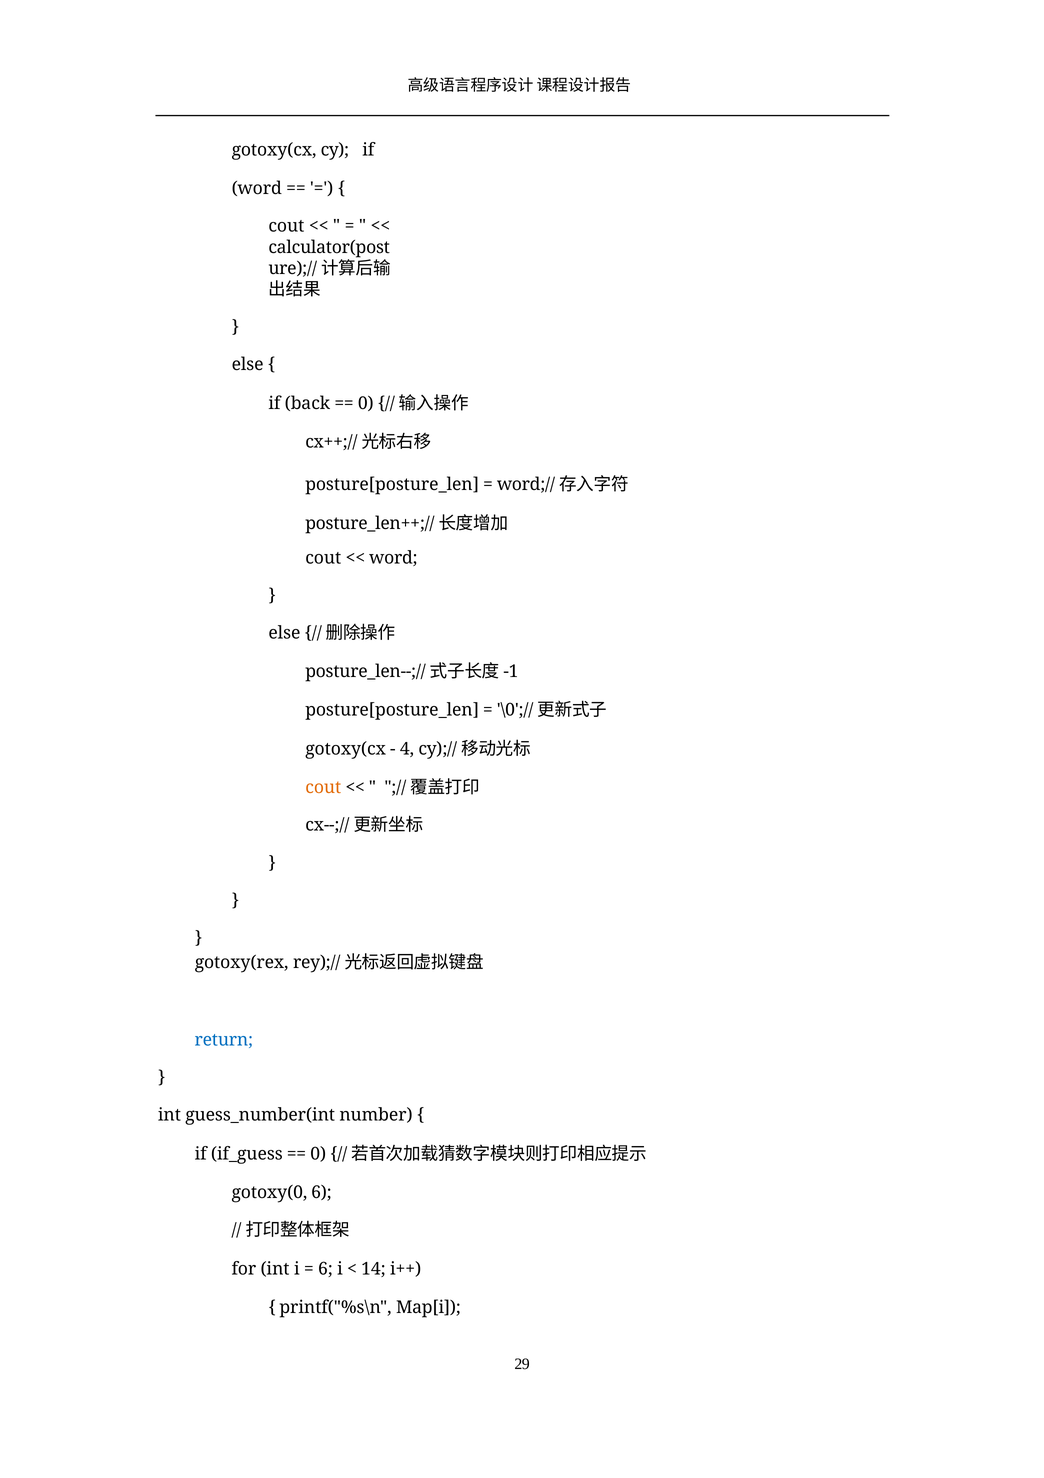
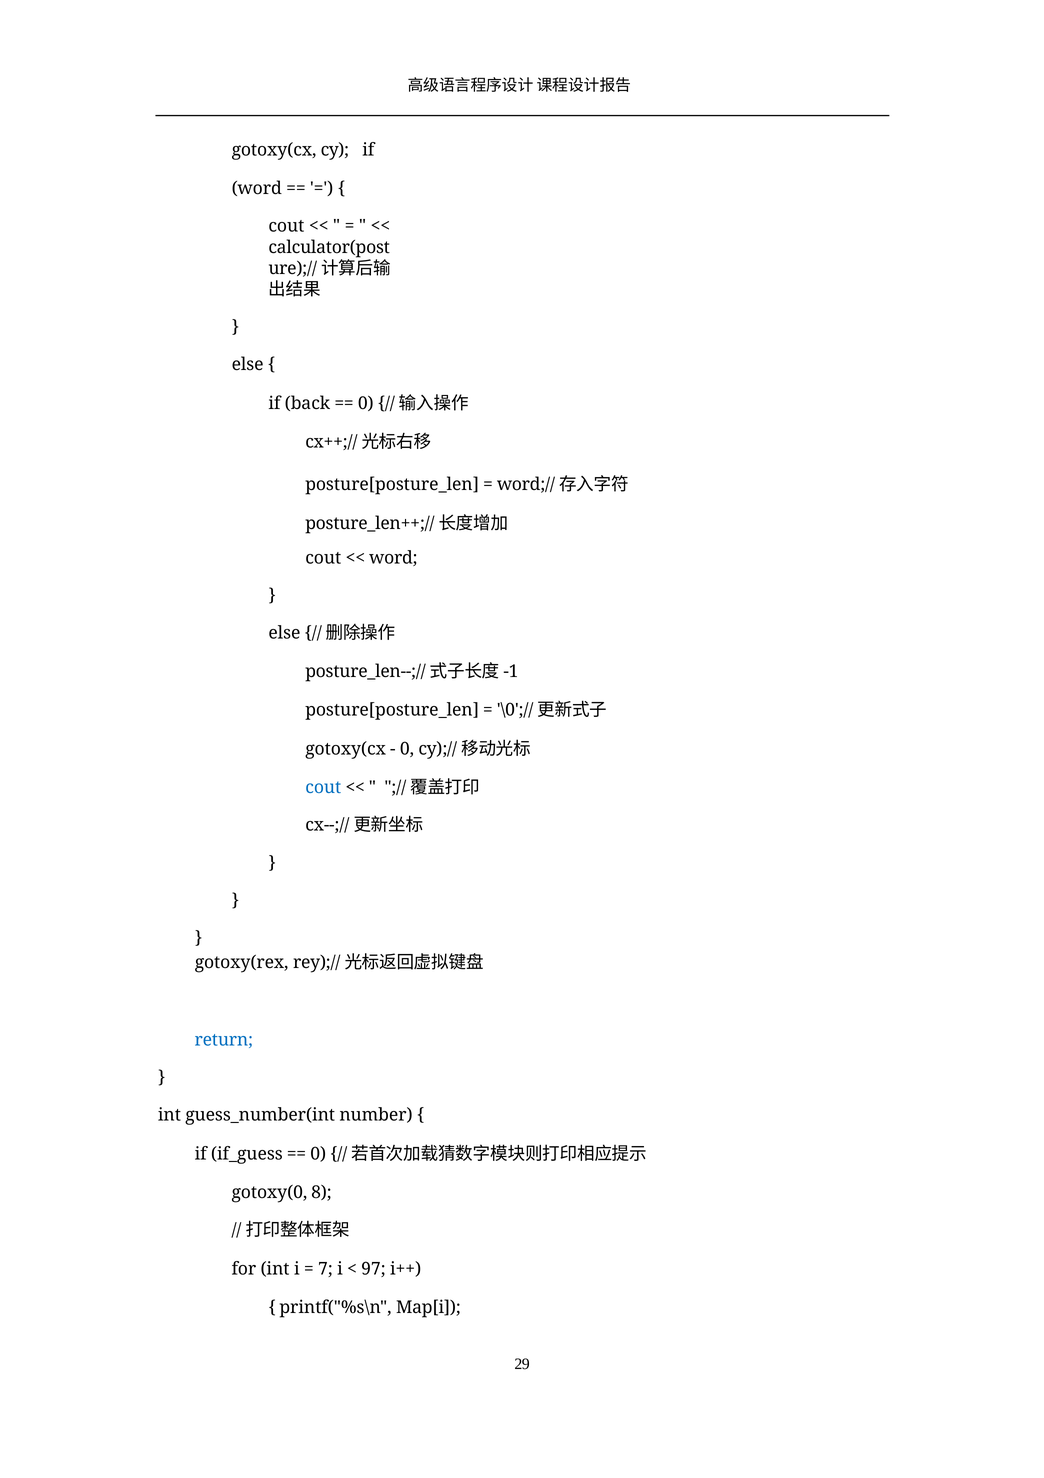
4 at (407, 749): 4 -> 0
cout at (323, 787) colour: orange -> blue
gotoxy(0 6: 6 -> 8
6 at (325, 1268): 6 -> 7
14: 14 -> 97
